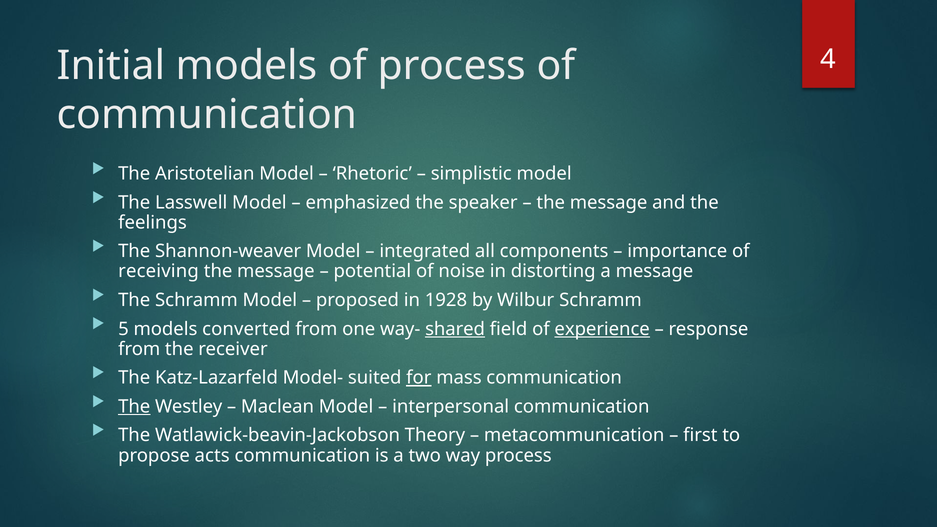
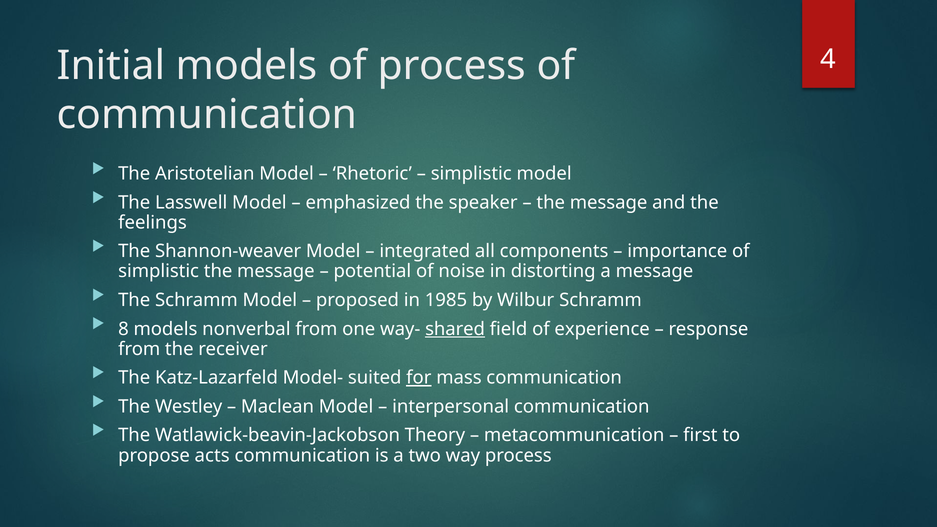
receiving at (159, 271): receiving -> simplistic
1928: 1928 -> 1985
5: 5 -> 8
converted: converted -> nonverbal
experience underline: present -> none
The at (134, 407) underline: present -> none
